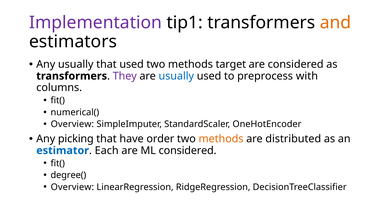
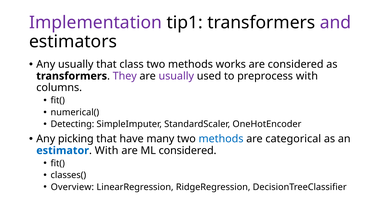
and colour: orange -> purple
that used: used -> class
target: target -> works
usually at (176, 76) colour: blue -> purple
Overview at (72, 124): Overview -> Detecting
order: order -> many
methods at (221, 139) colour: orange -> blue
distributed: distributed -> categorical
Each at (107, 150): Each -> With
degree(: degree( -> classes(
